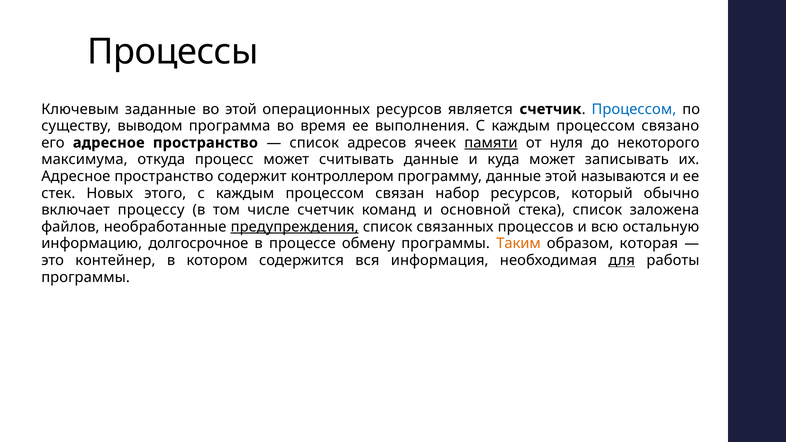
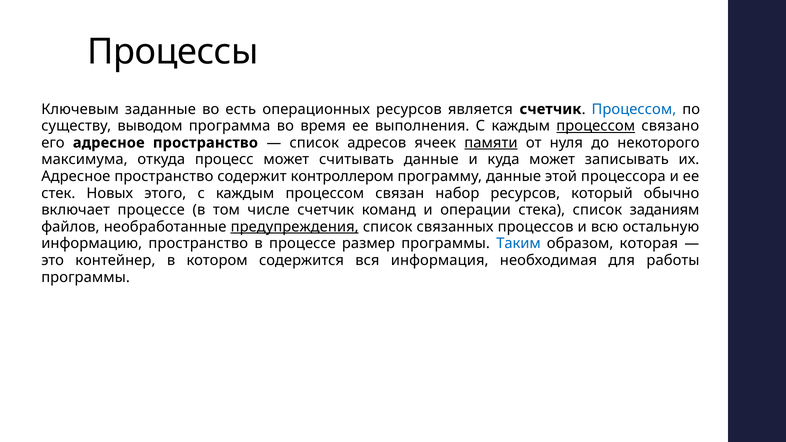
во этой: этой -> есть
процессом at (596, 126) underline: none -> present
называются: называются -> процессора
включает процессу: процессу -> процессе
основной: основной -> операции
заложена: заложена -> заданиям
информацию долгосрочное: долгосрочное -> пространство
обмену: обмену -> размер
Таким colour: orange -> blue
для underline: present -> none
